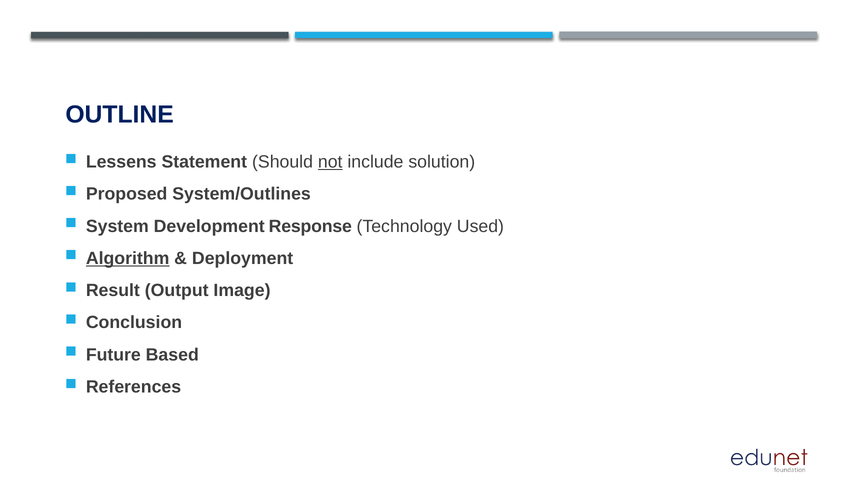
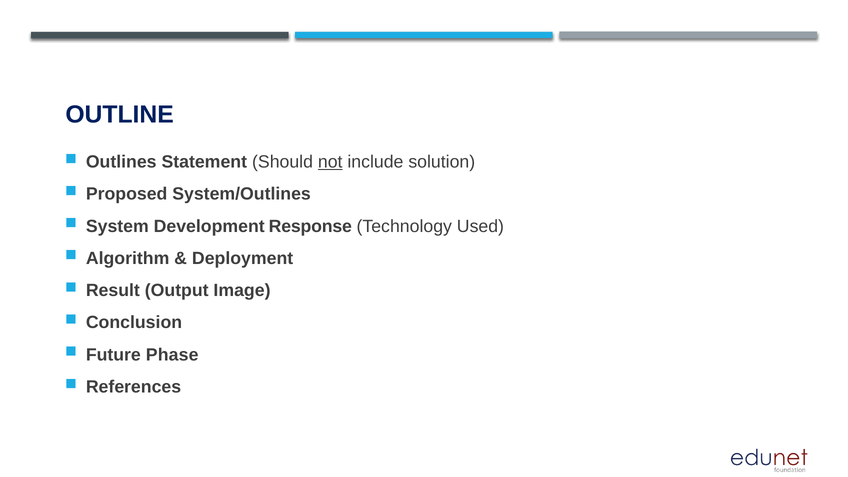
Lessens: Lessens -> Outlines
Algorithm underline: present -> none
Based: Based -> Phase
